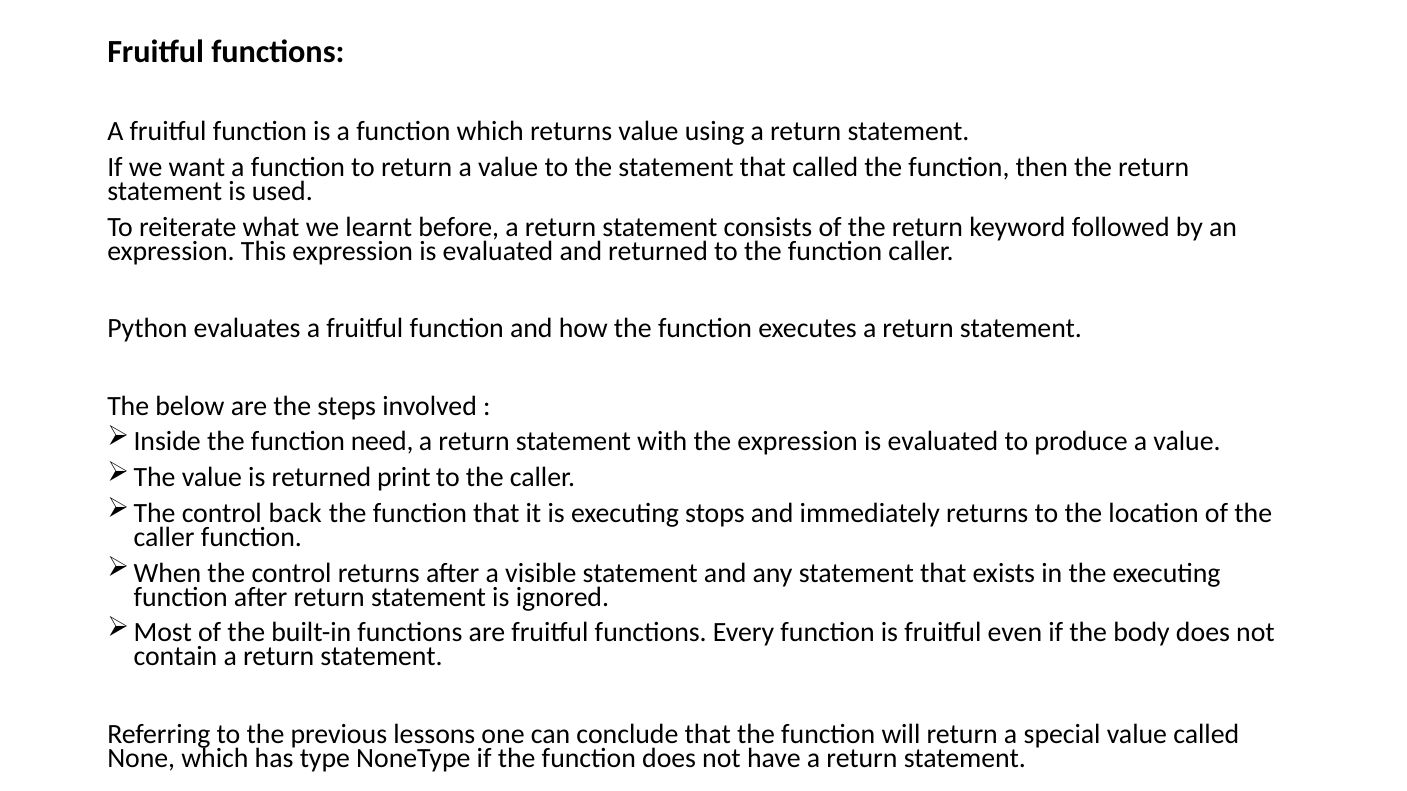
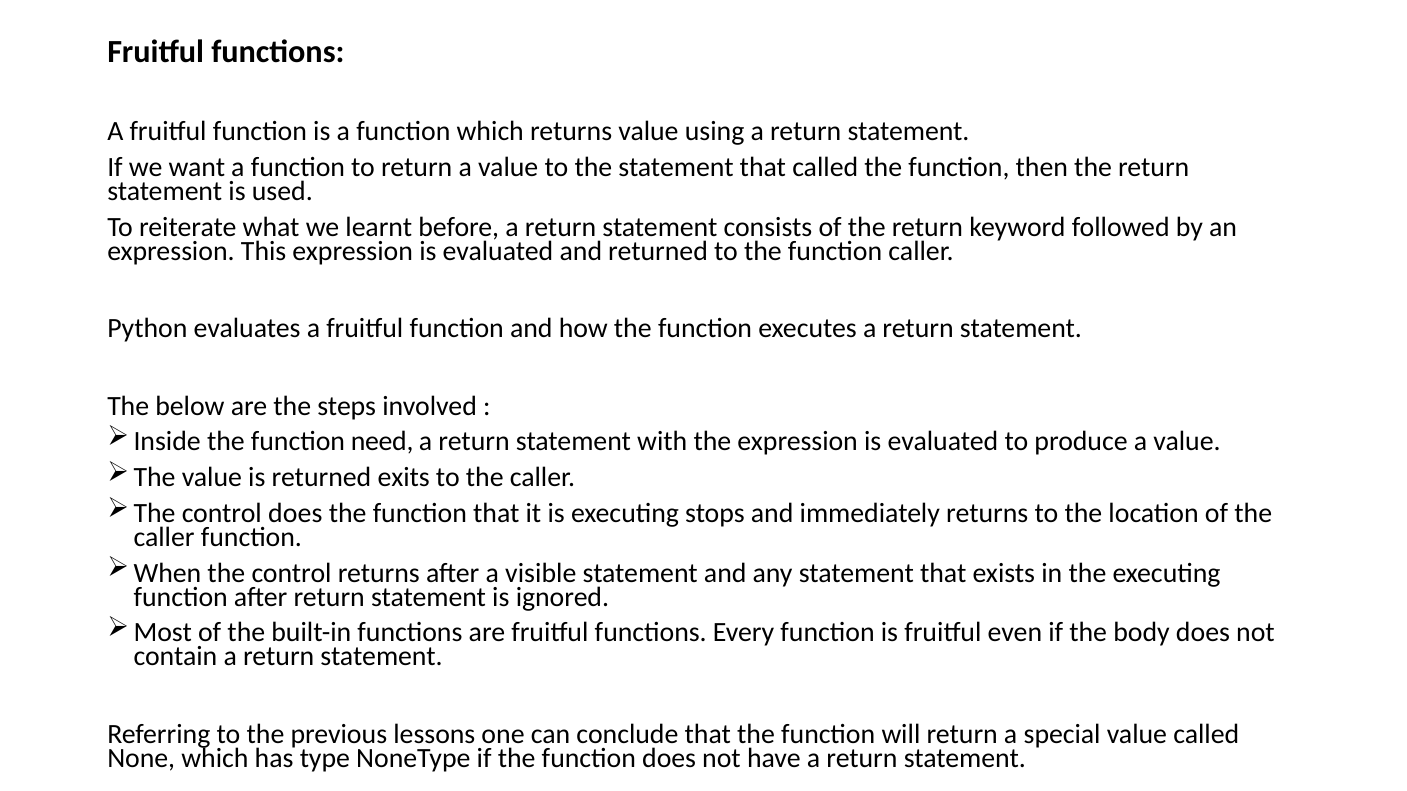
print: print -> exits
control back: back -> does
